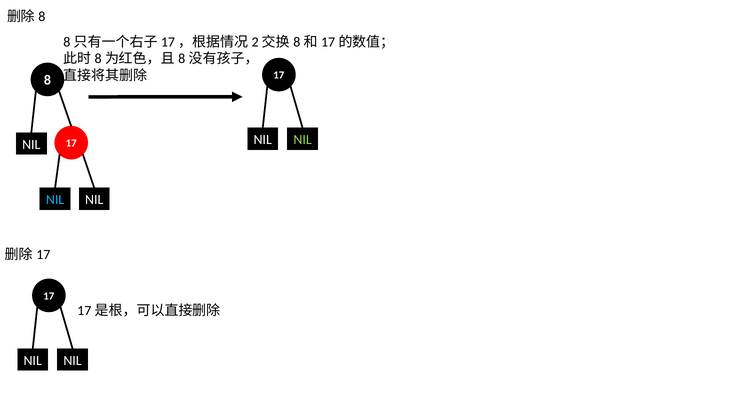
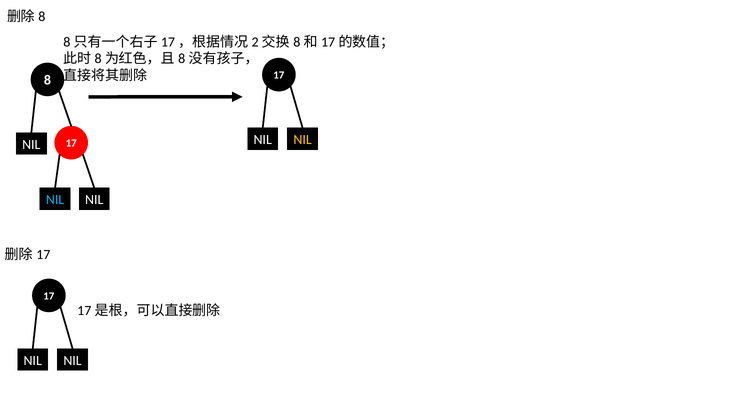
NIL at (303, 140) colour: light green -> yellow
